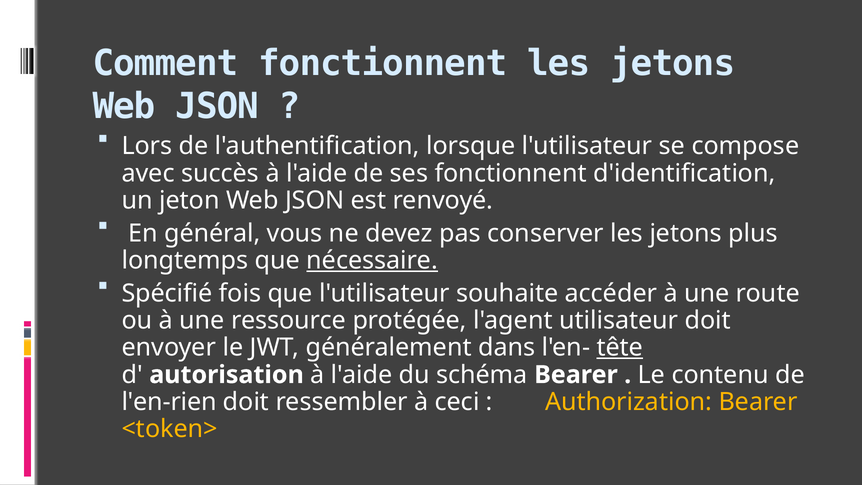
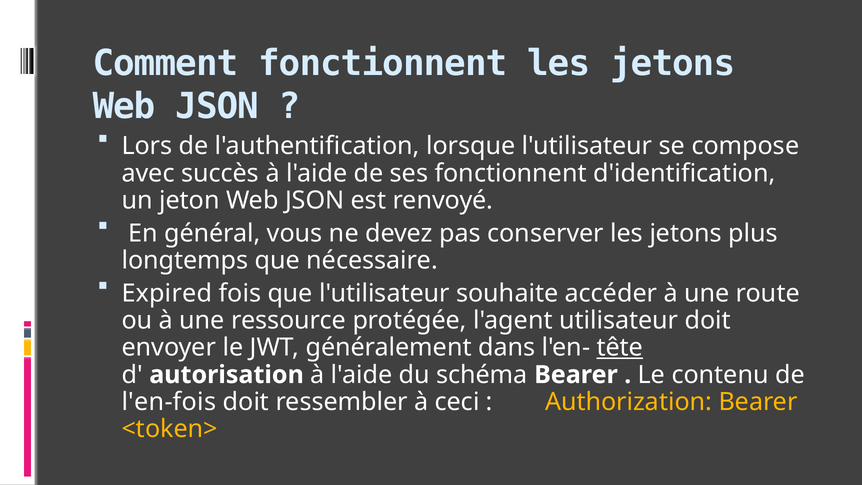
nécessaire underline: present -> none
Spécifié: Spécifié -> Expired
l'en-rien: l'en-rien -> l'en-fois
